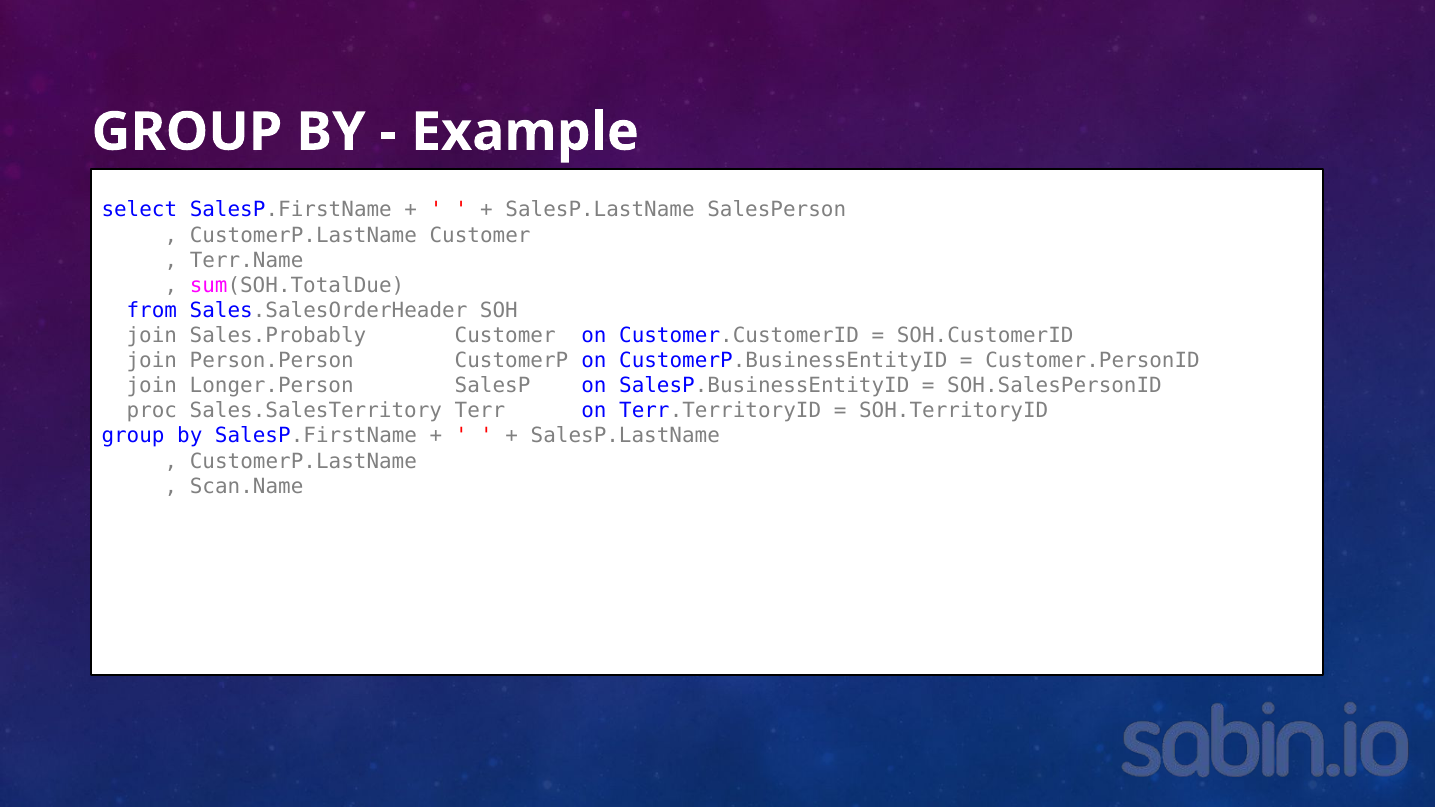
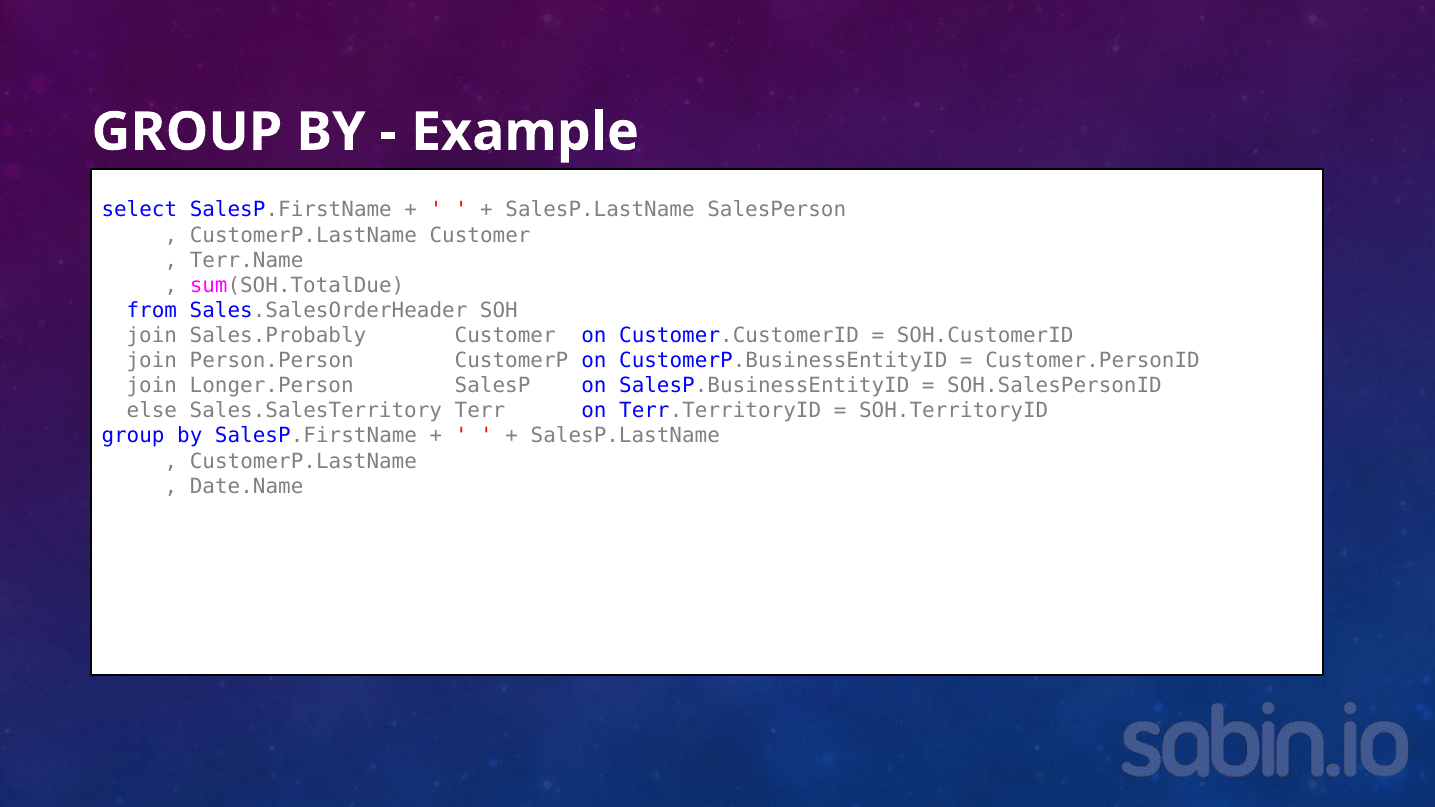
proc: proc -> else
Scan.Name: Scan.Name -> Date.Name
